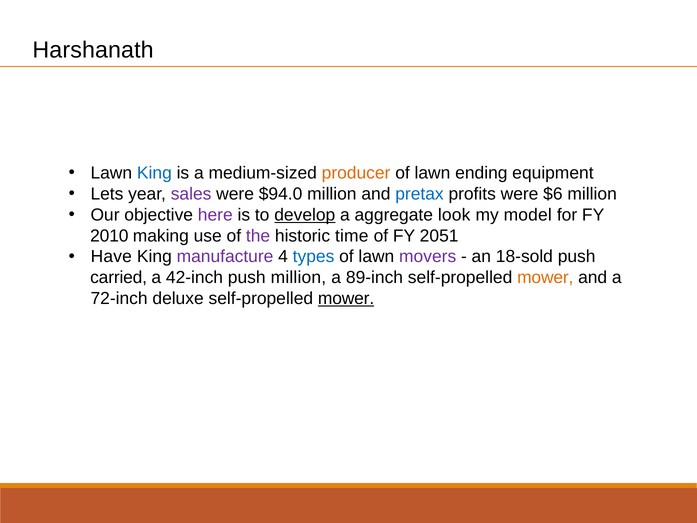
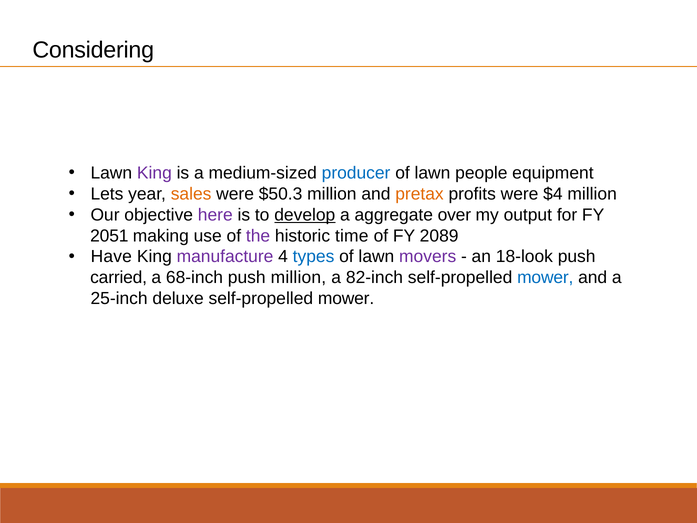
Harshanath: Harshanath -> Considering
King at (154, 173) colour: blue -> purple
producer colour: orange -> blue
ending: ending -> people
sales colour: purple -> orange
$94.0: $94.0 -> $50.3
pretax colour: blue -> orange
$6: $6 -> $4
look: look -> over
model: model -> output
2010: 2010 -> 2051
2051: 2051 -> 2089
18-sold: 18-sold -> 18-look
42-inch: 42-inch -> 68-inch
89-inch: 89-inch -> 82-inch
mower at (545, 278) colour: orange -> blue
72-inch: 72-inch -> 25-inch
mower at (346, 298) underline: present -> none
